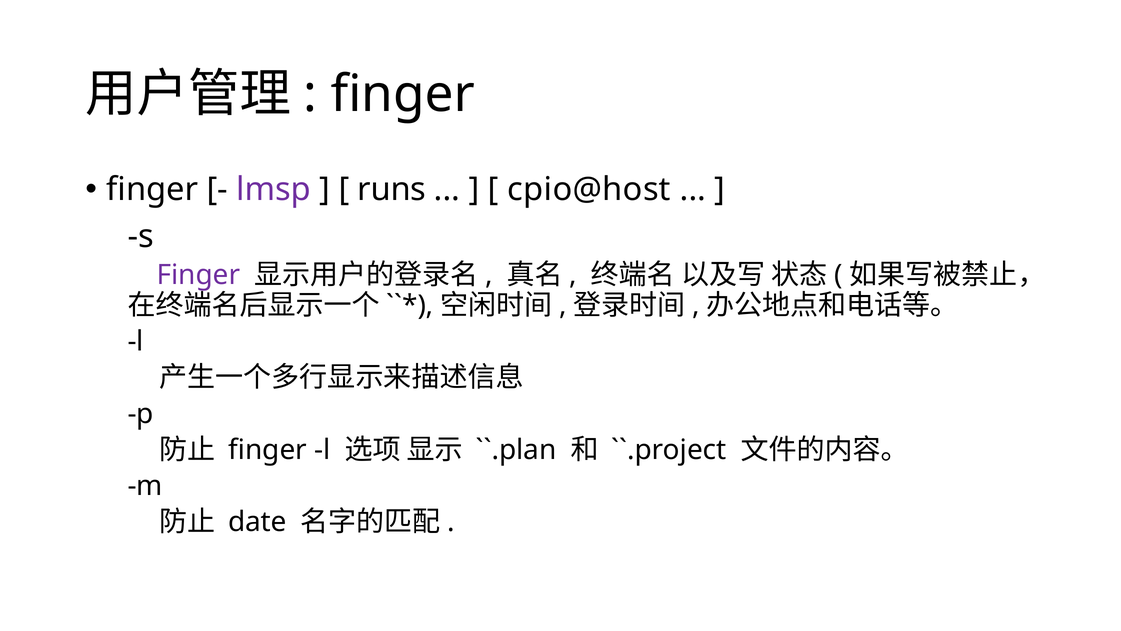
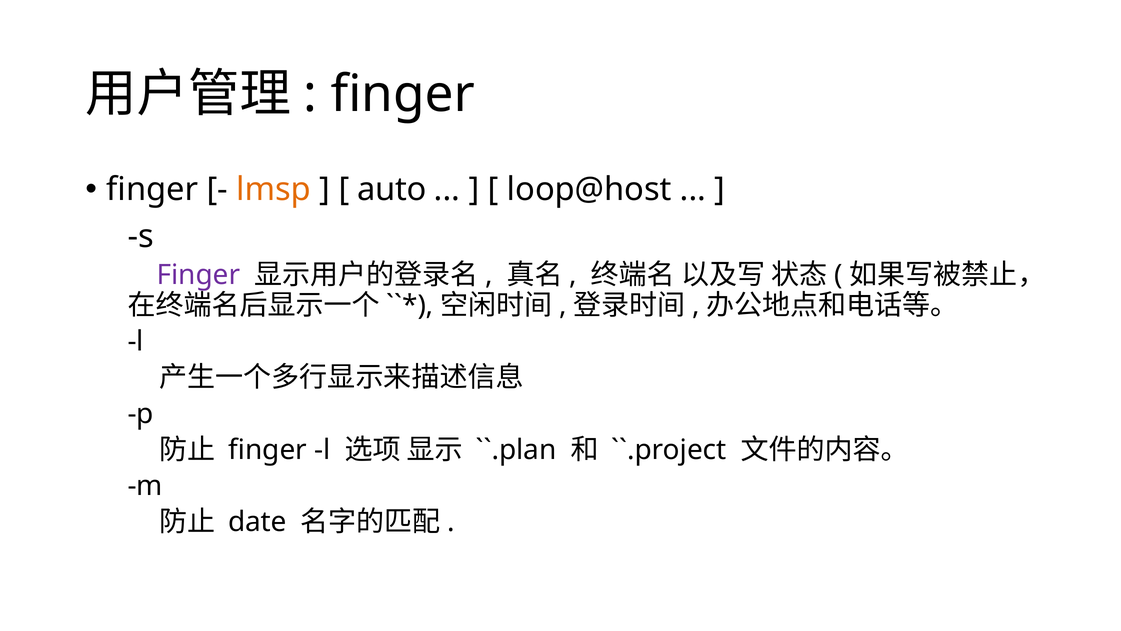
lmsp colour: purple -> orange
runs: runs -> auto
cpio@host: cpio@host -> loop@host
